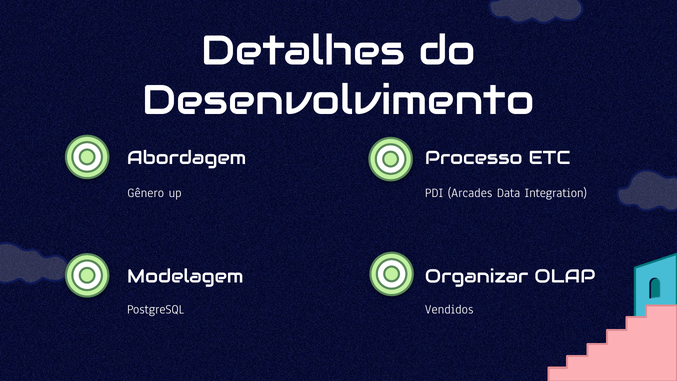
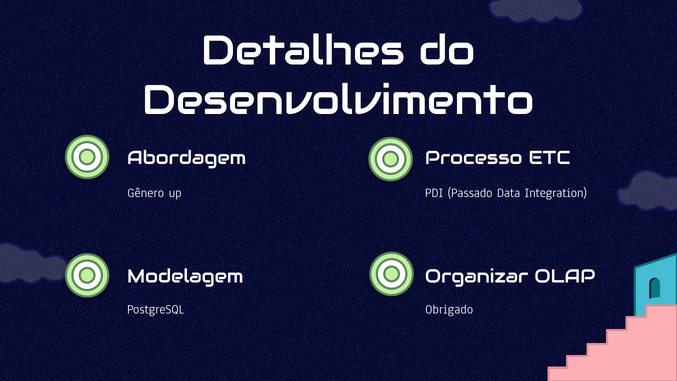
Arcades: Arcades -> Passado
Vendidos: Vendidos -> Obrigado
